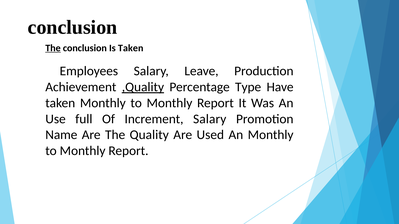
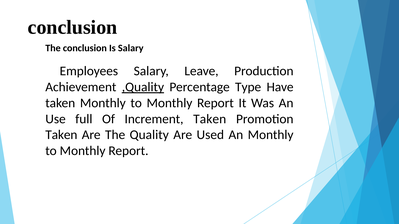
The at (53, 48) underline: present -> none
Is Taken: Taken -> Salary
Increment Salary: Salary -> Taken
Name at (61, 135): Name -> Taken
